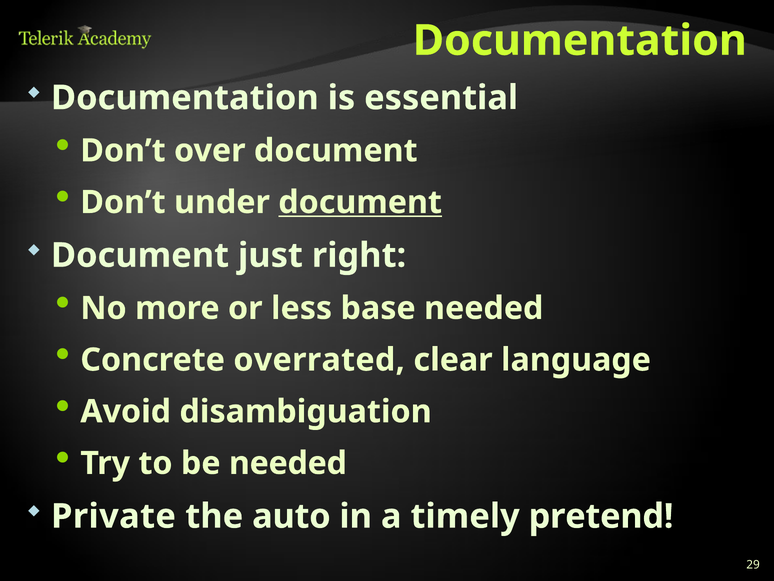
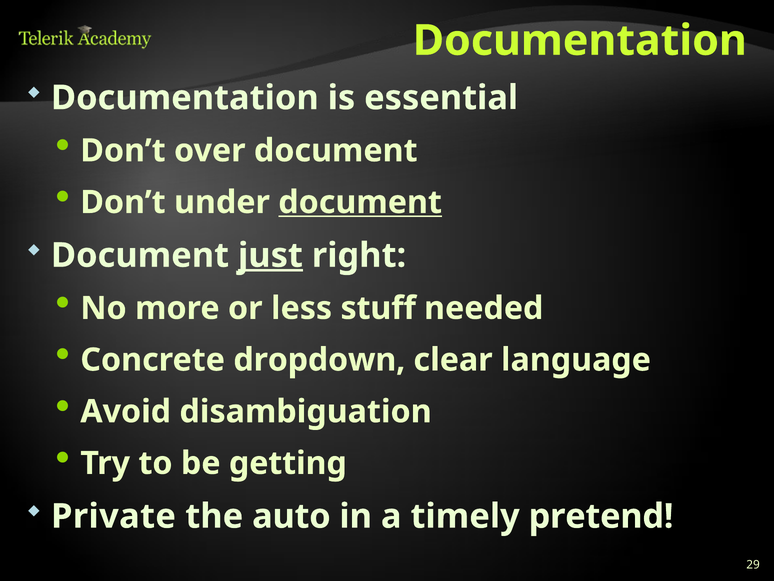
just underline: none -> present
base: base -> stuff
overrated: overrated -> dropdown
be needed: needed -> getting
